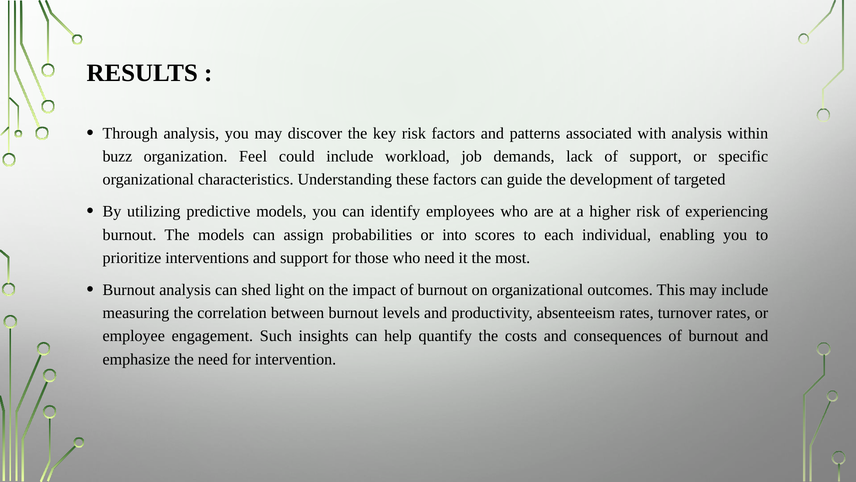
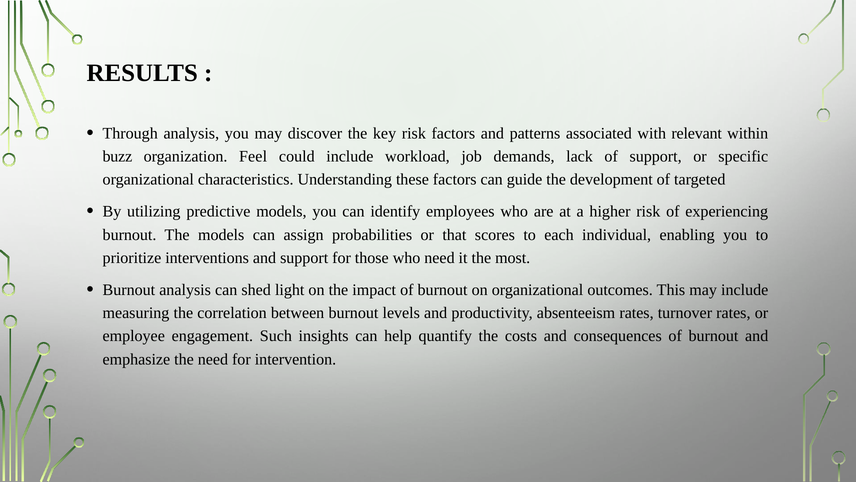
with analysis: analysis -> relevant
into: into -> that
